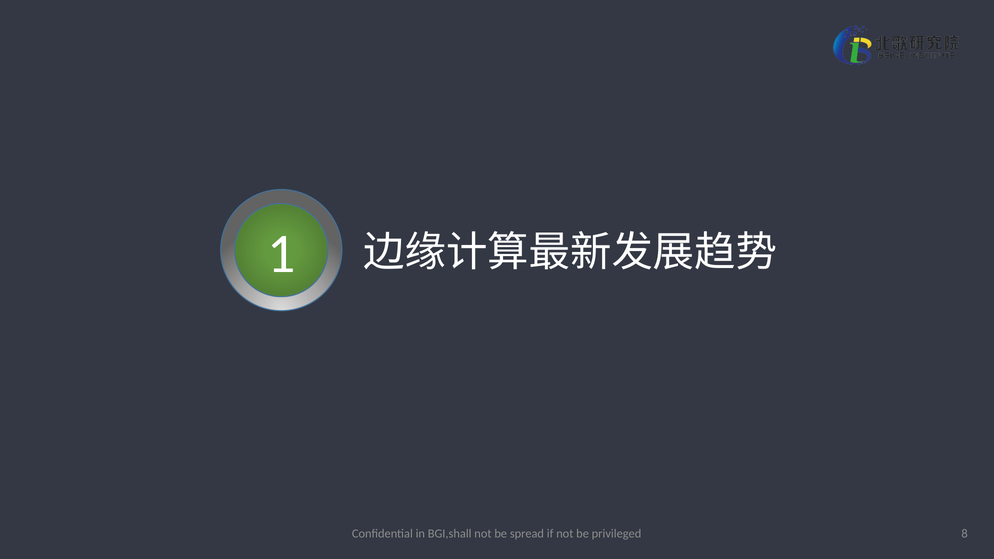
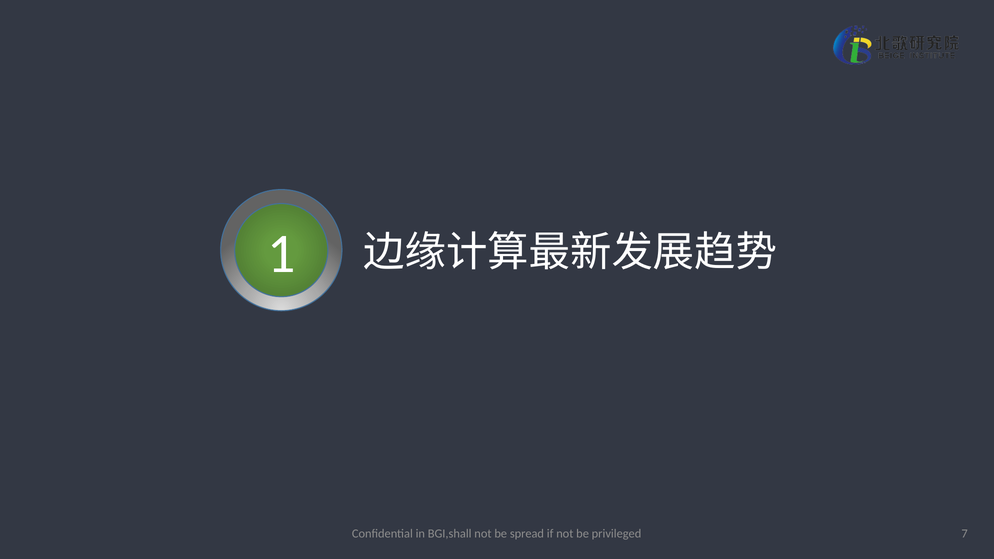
8: 8 -> 7
